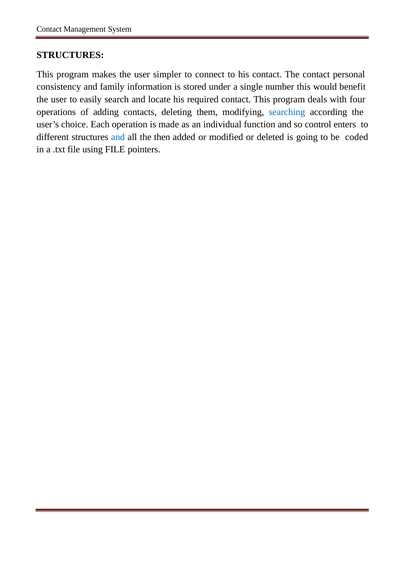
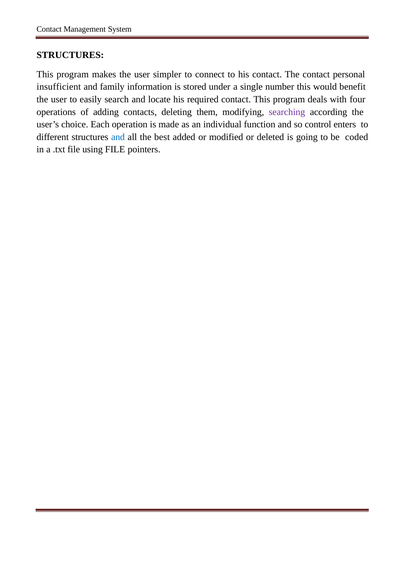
consistency: consistency -> insufficient
searching colour: blue -> purple
then: then -> best
